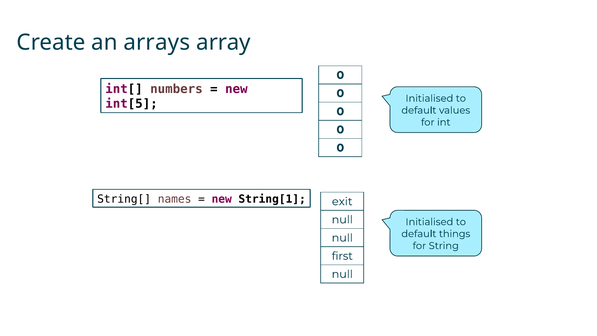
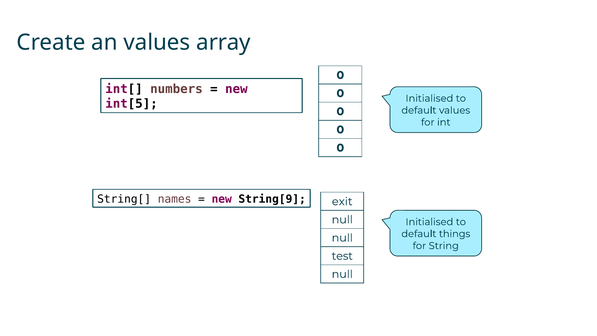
an arrays: arrays -> values
String[1: String[1 -> String[9
first: first -> test
